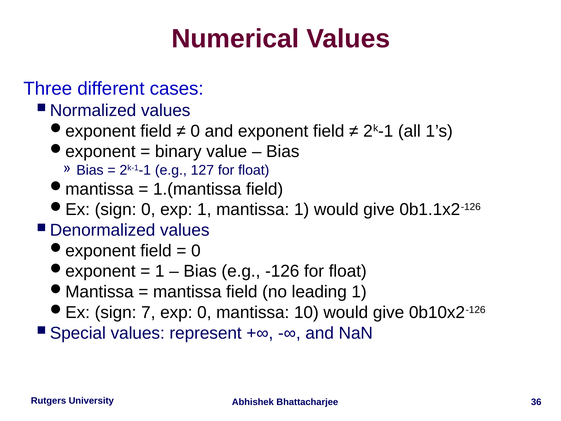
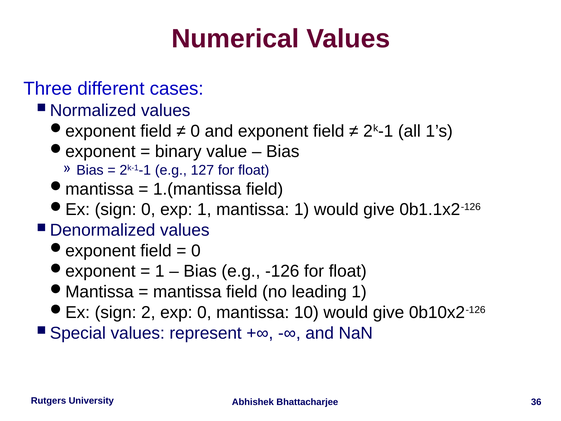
7: 7 -> 2
